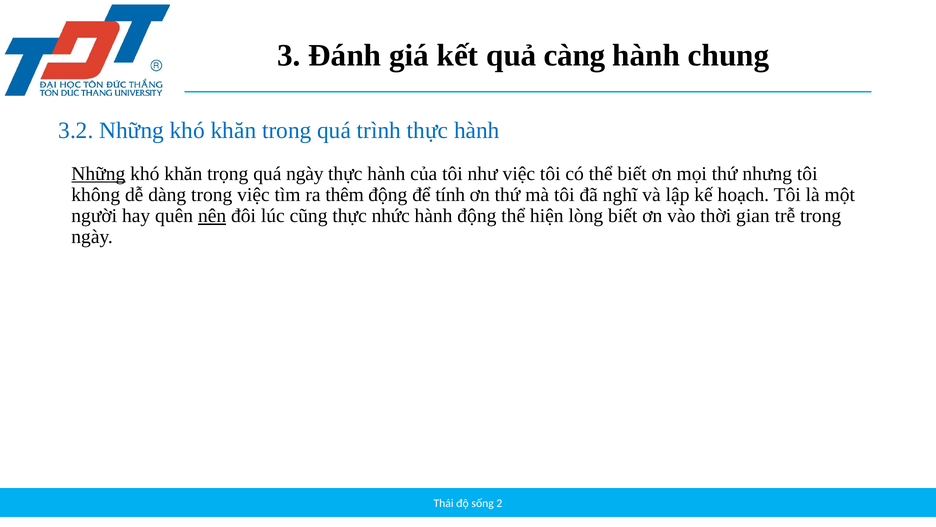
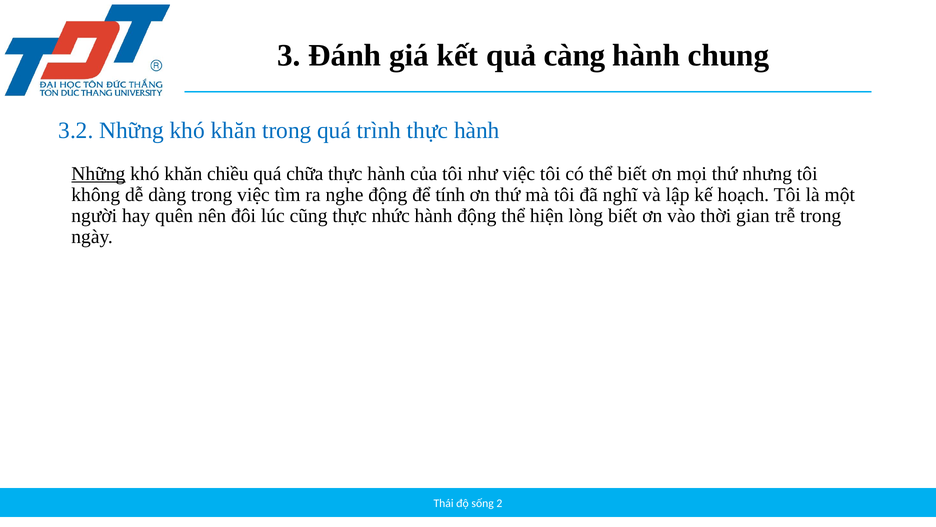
trọng: trọng -> chiều
quá ngày: ngày -> chữa
thêm: thêm -> nghe
nên underline: present -> none
